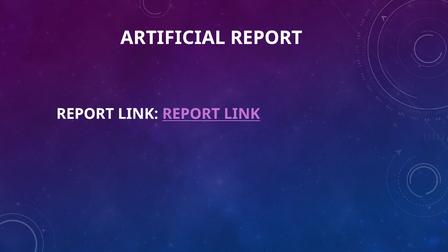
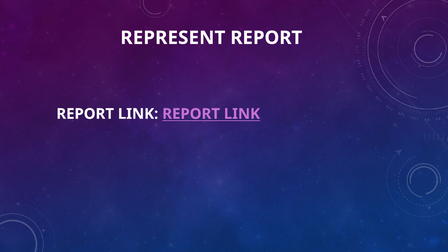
ARTIFICIAL: ARTIFICIAL -> REPRESENT
